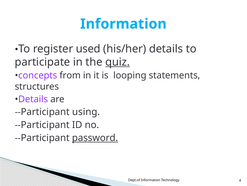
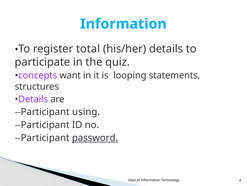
used: used -> total
quiz underline: present -> none
from: from -> want
